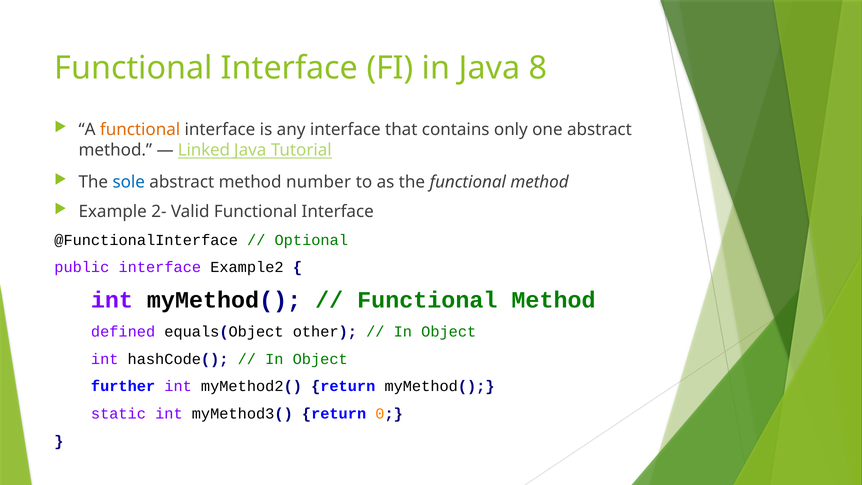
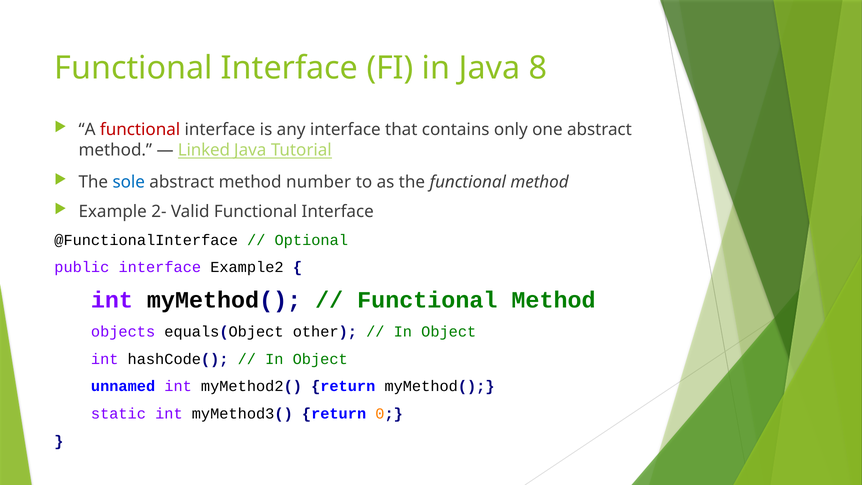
functional at (140, 130) colour: orange -> red
defined: defined -> objects
further: further -> unnamed
